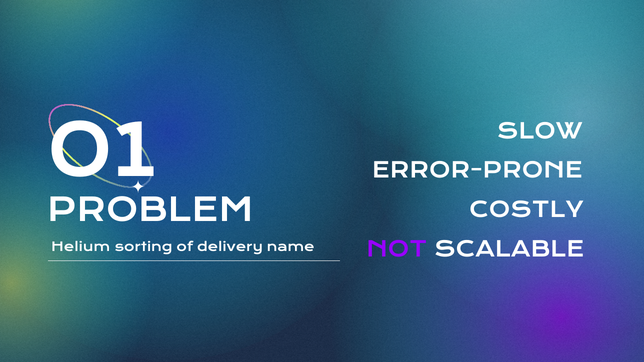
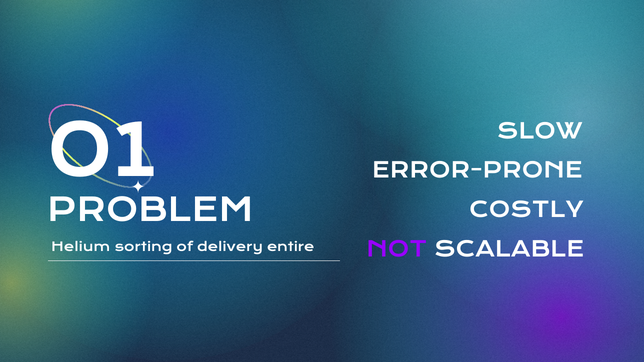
name: name -> entire
